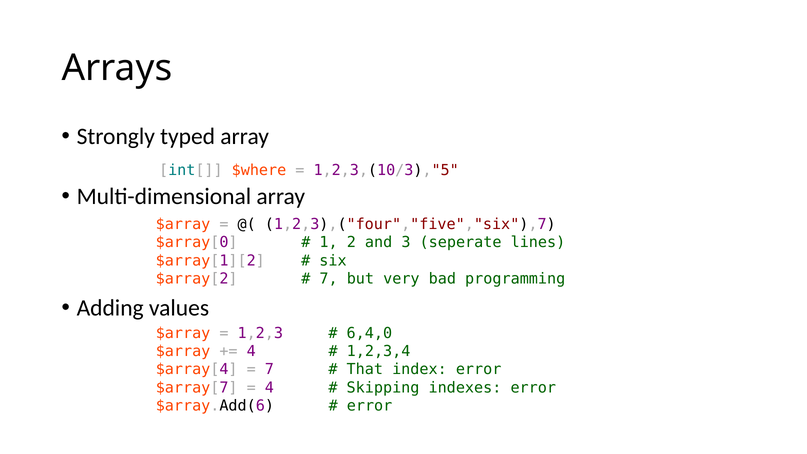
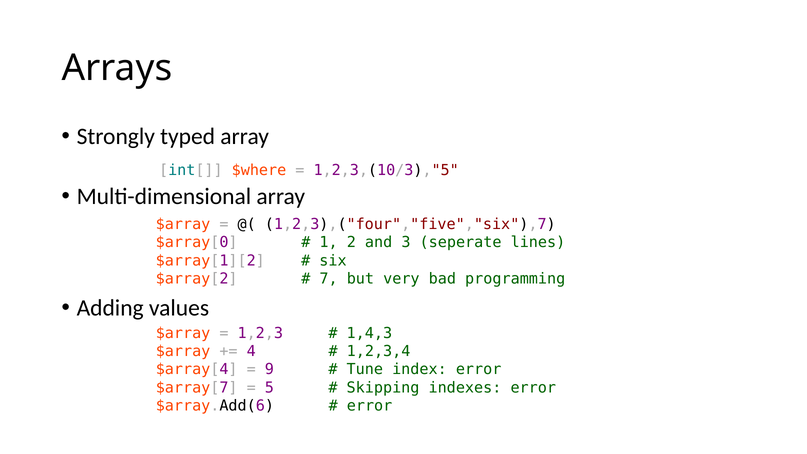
6,4,0: 6,4,0 -> 1,4,3
7 at (269, 369): 7 -> 9
That: That -> Tune
4 at (269, 388): 4 -> 5
